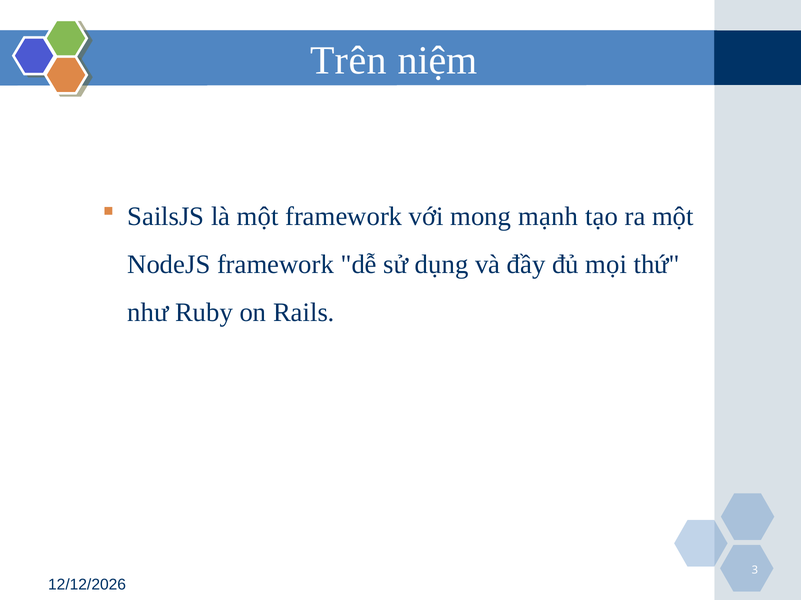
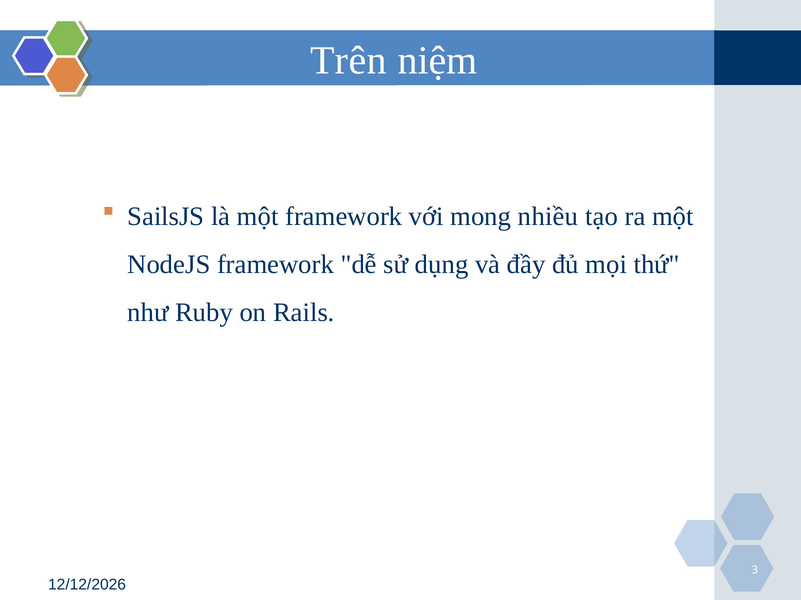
mạnh: mạnh -> nhiều
